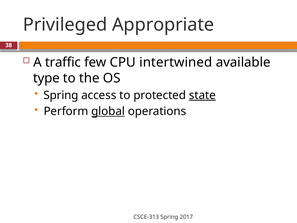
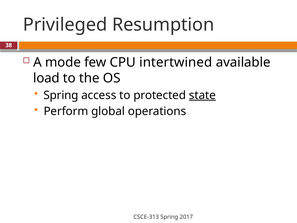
Appropriate: Appropriate -> Resumption
traffic: traffic -> mode
type: type -> load
global underline: present -> none
